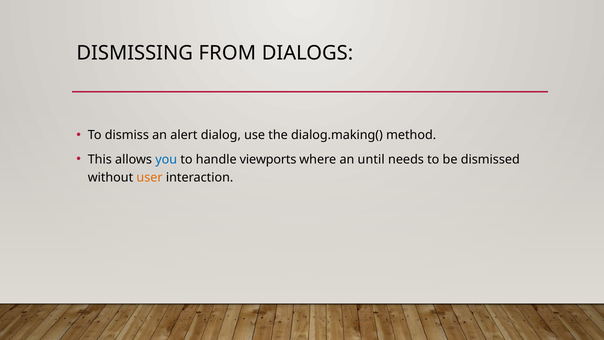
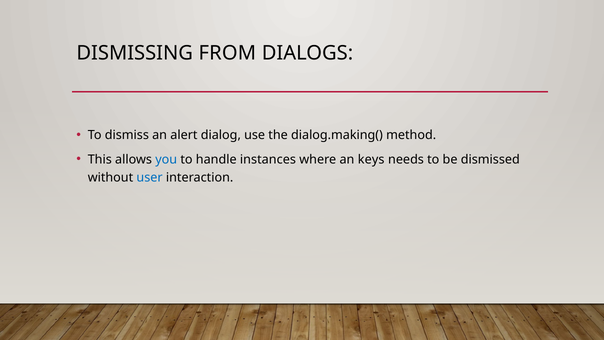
viewports: viewports -> instances
until: until -> keys
user colour: orange -> blue
